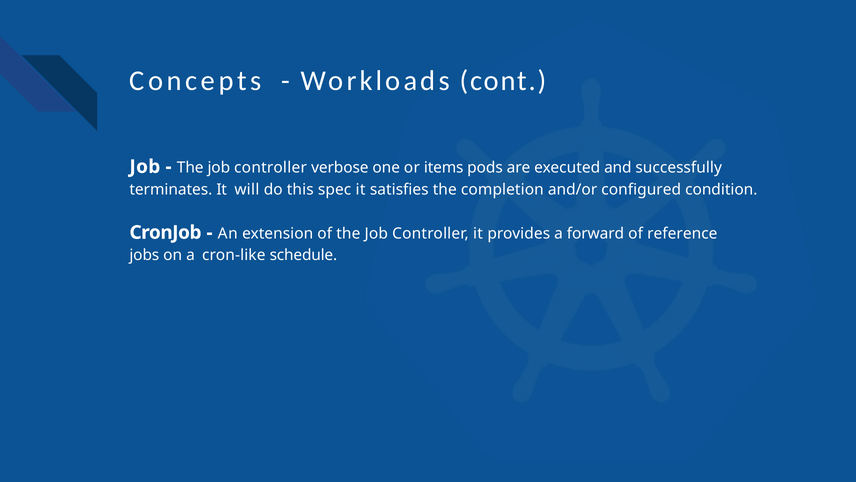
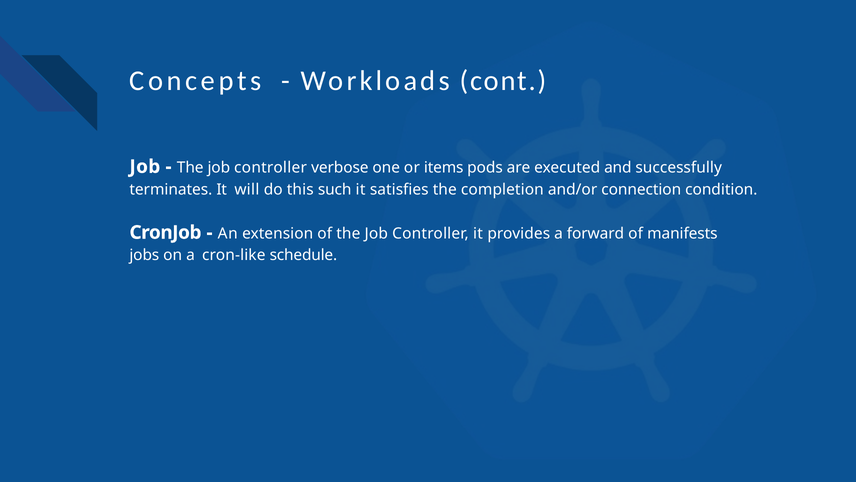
spec: spec -> such
configured: configured -> connection
reference: reference -> manifests
